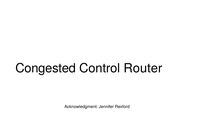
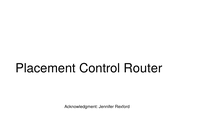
Congested: Congested -> Placement
